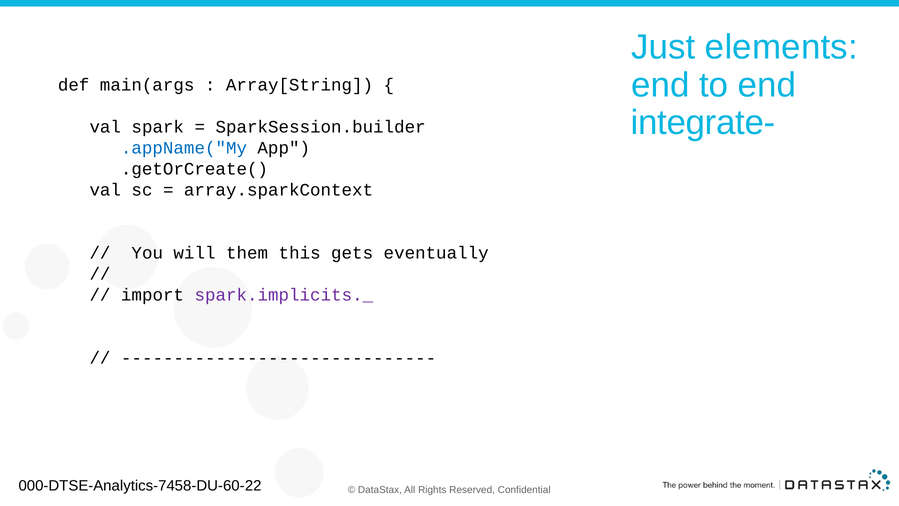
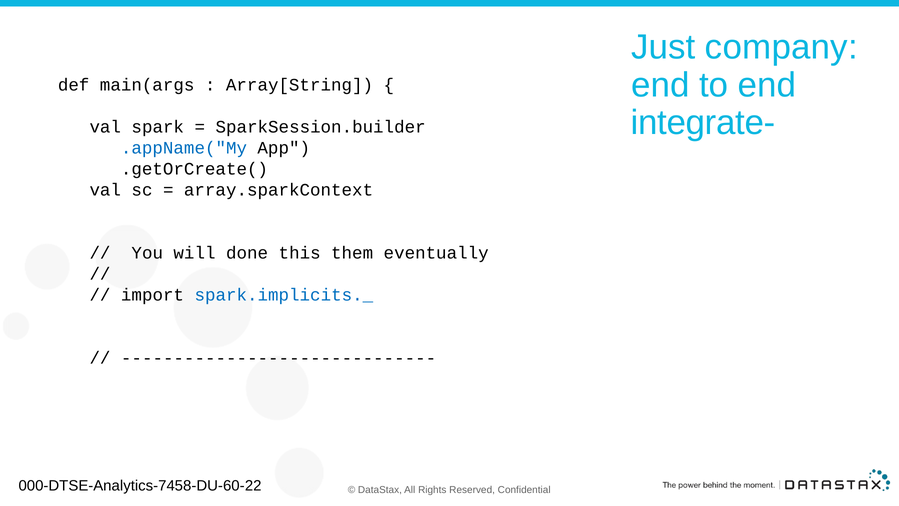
elements: elements -> company
them: them -> done
gets: gets -> them
spark.implicits._ colour: purple -> blue
